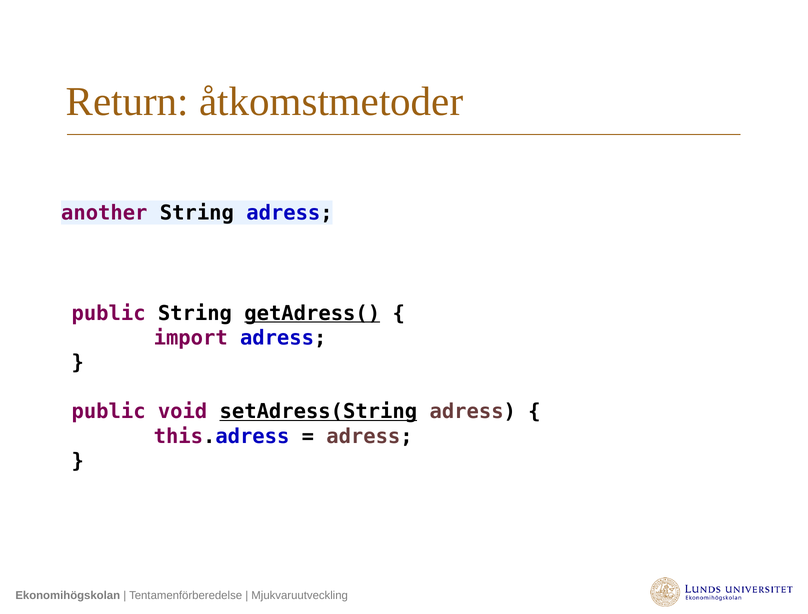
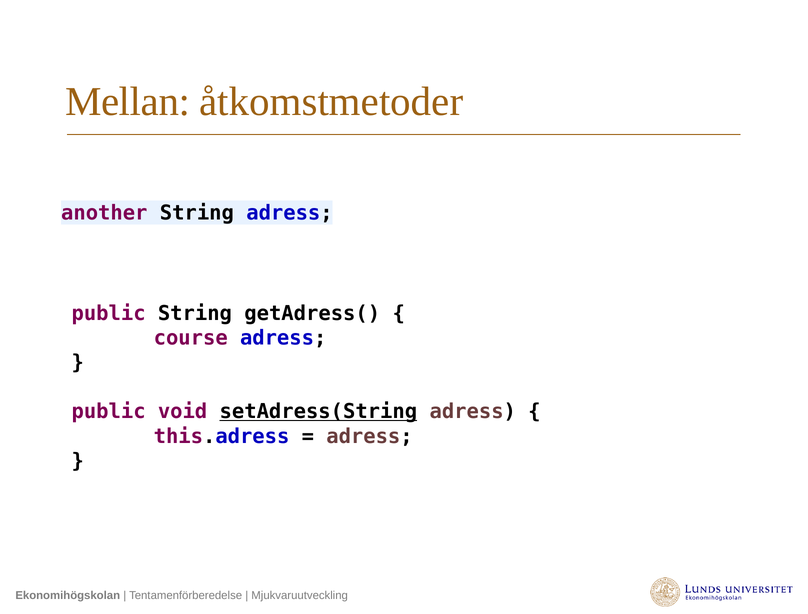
Return: Return -> Mellan
getAdress( underline: present -> none
import: import -> course
